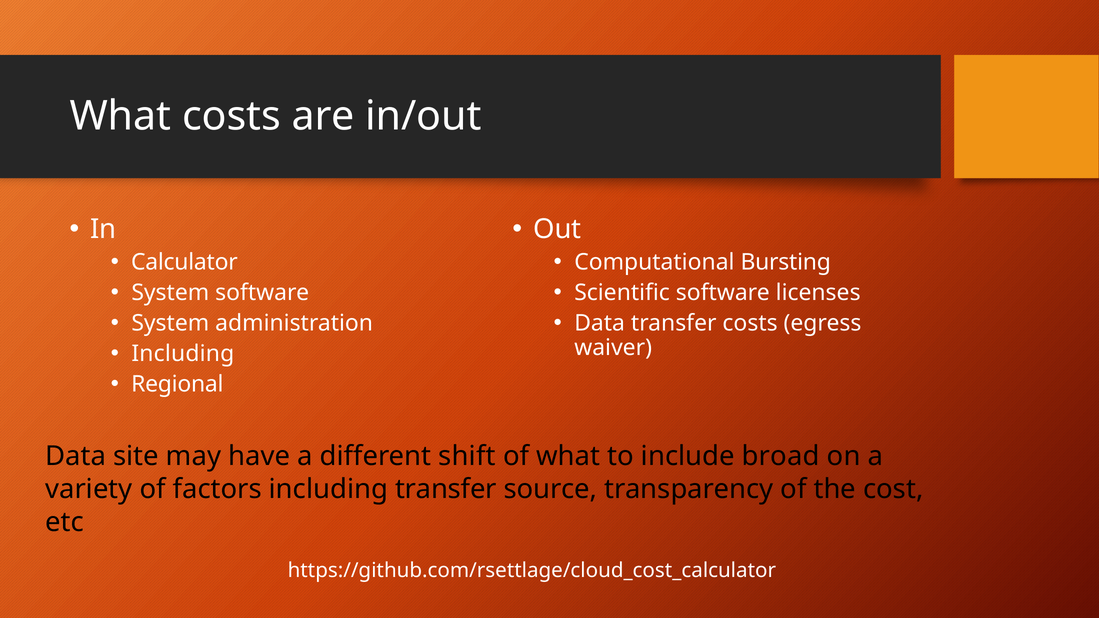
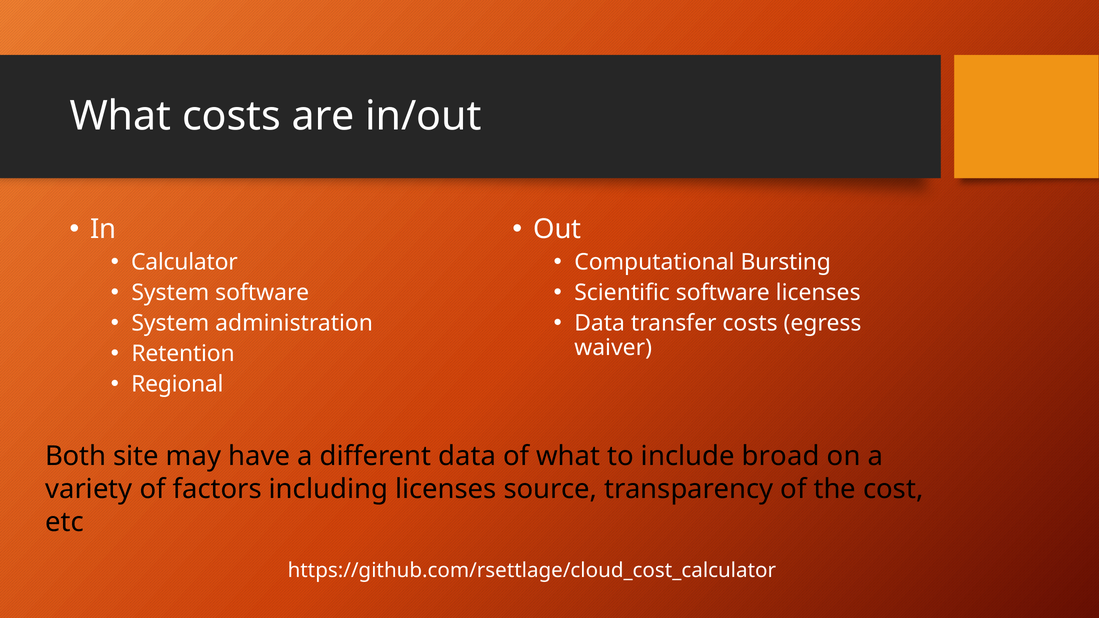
Including at (183, 354): Including -> Retention
Data at (76, 456): Data -> Both
different shift: shift -> data
including transfer: transfer -> licenses
